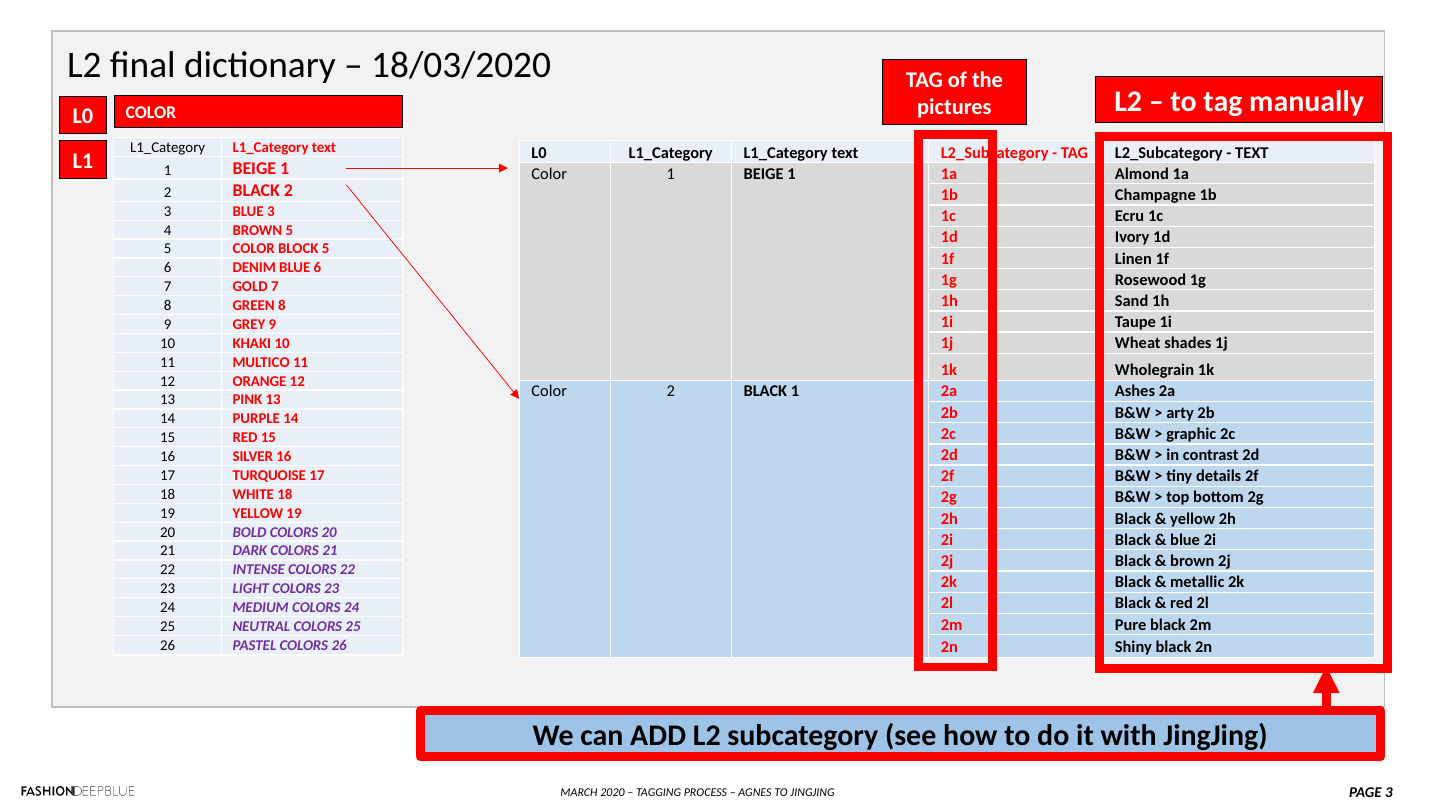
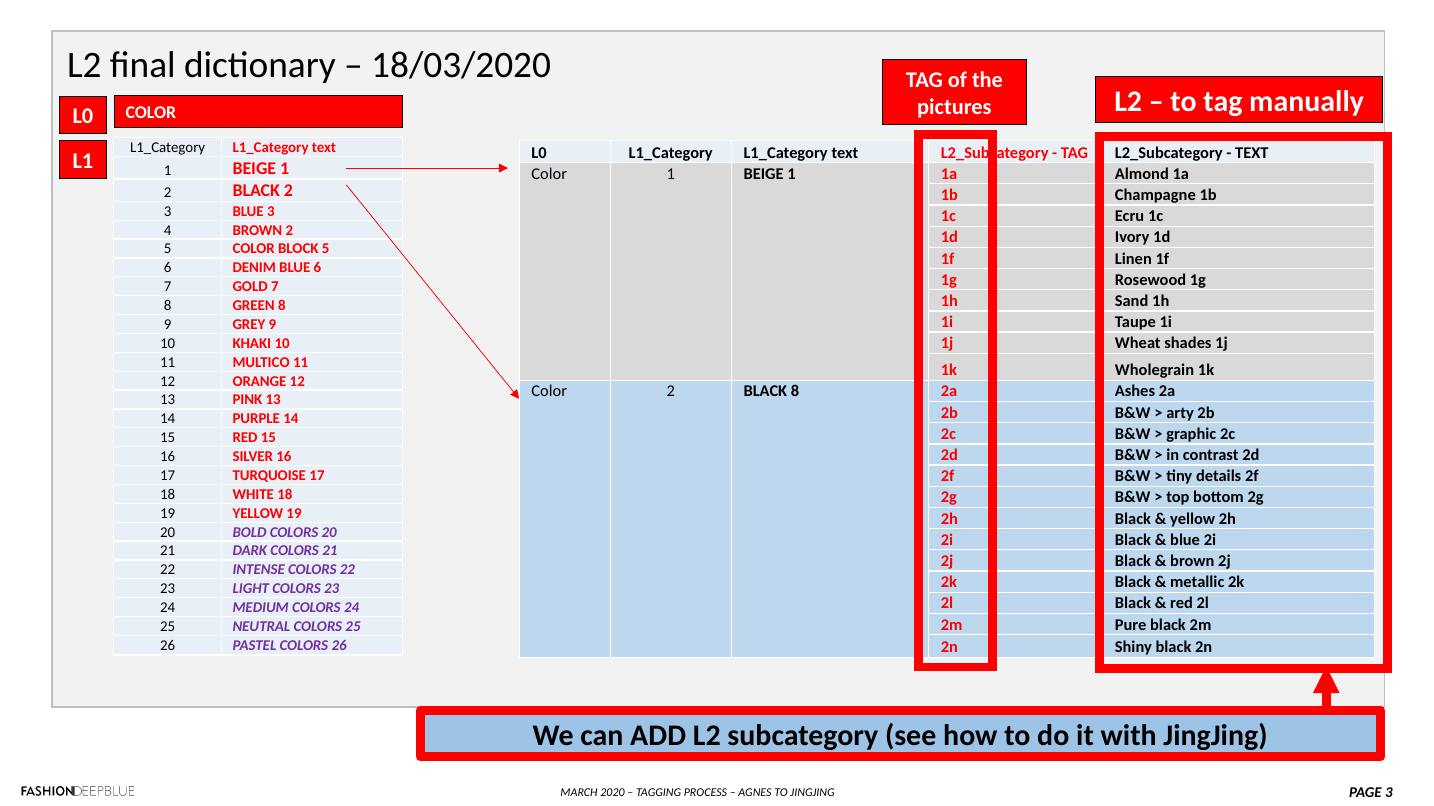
BROWN 5: 5 -> 2
BLACK 1: 1 -> 8
